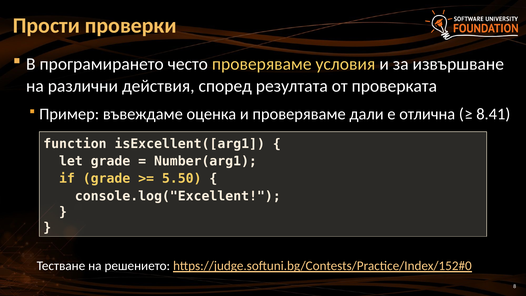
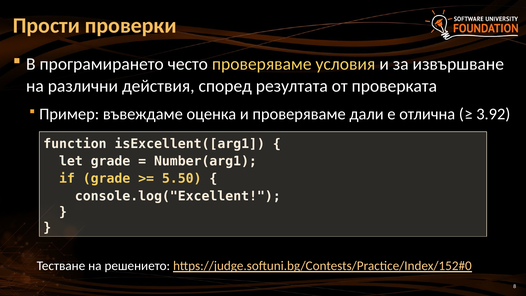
8.41: 8.41 -> 3.92
